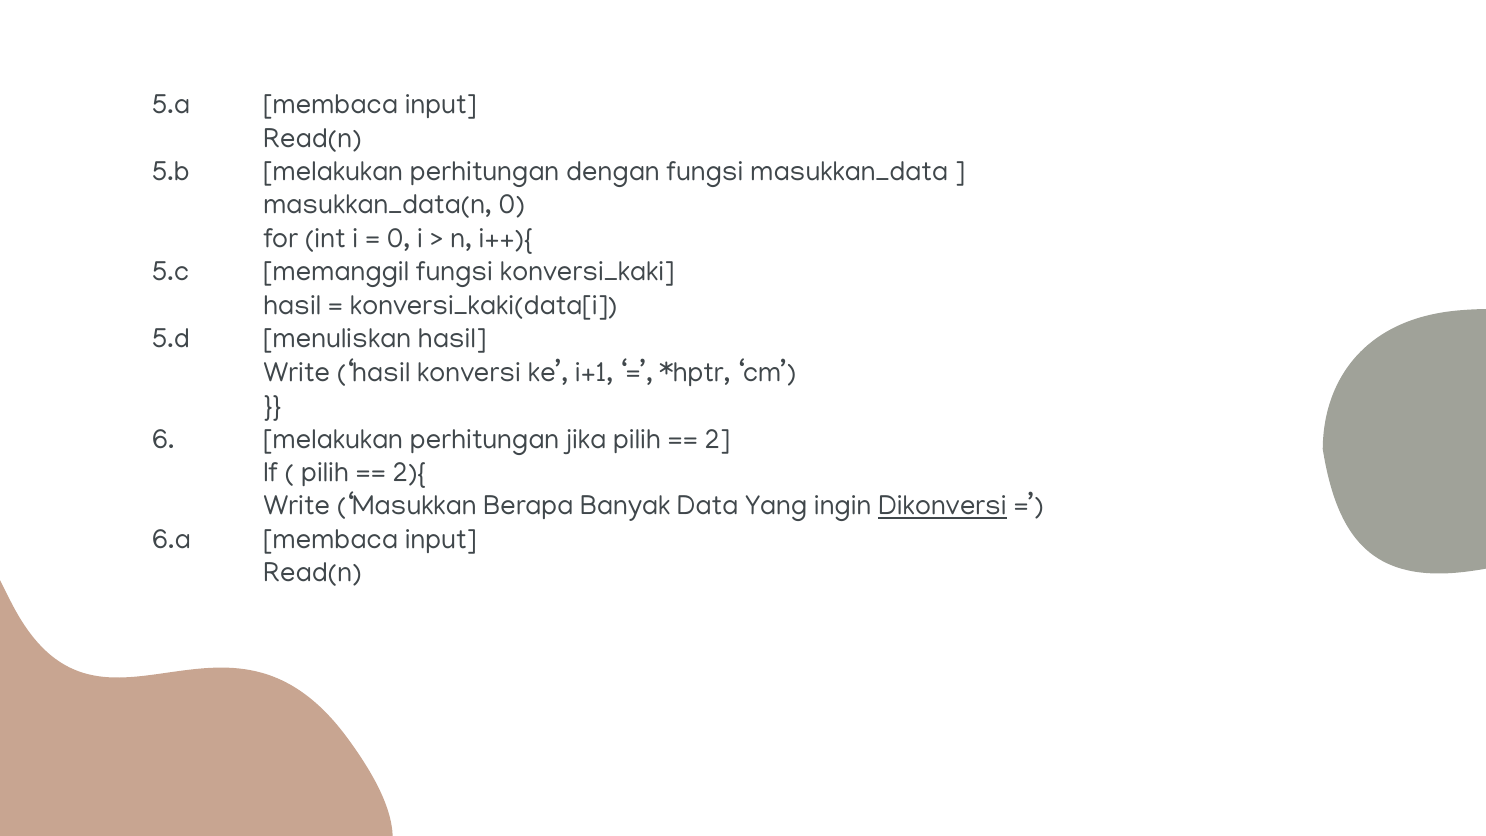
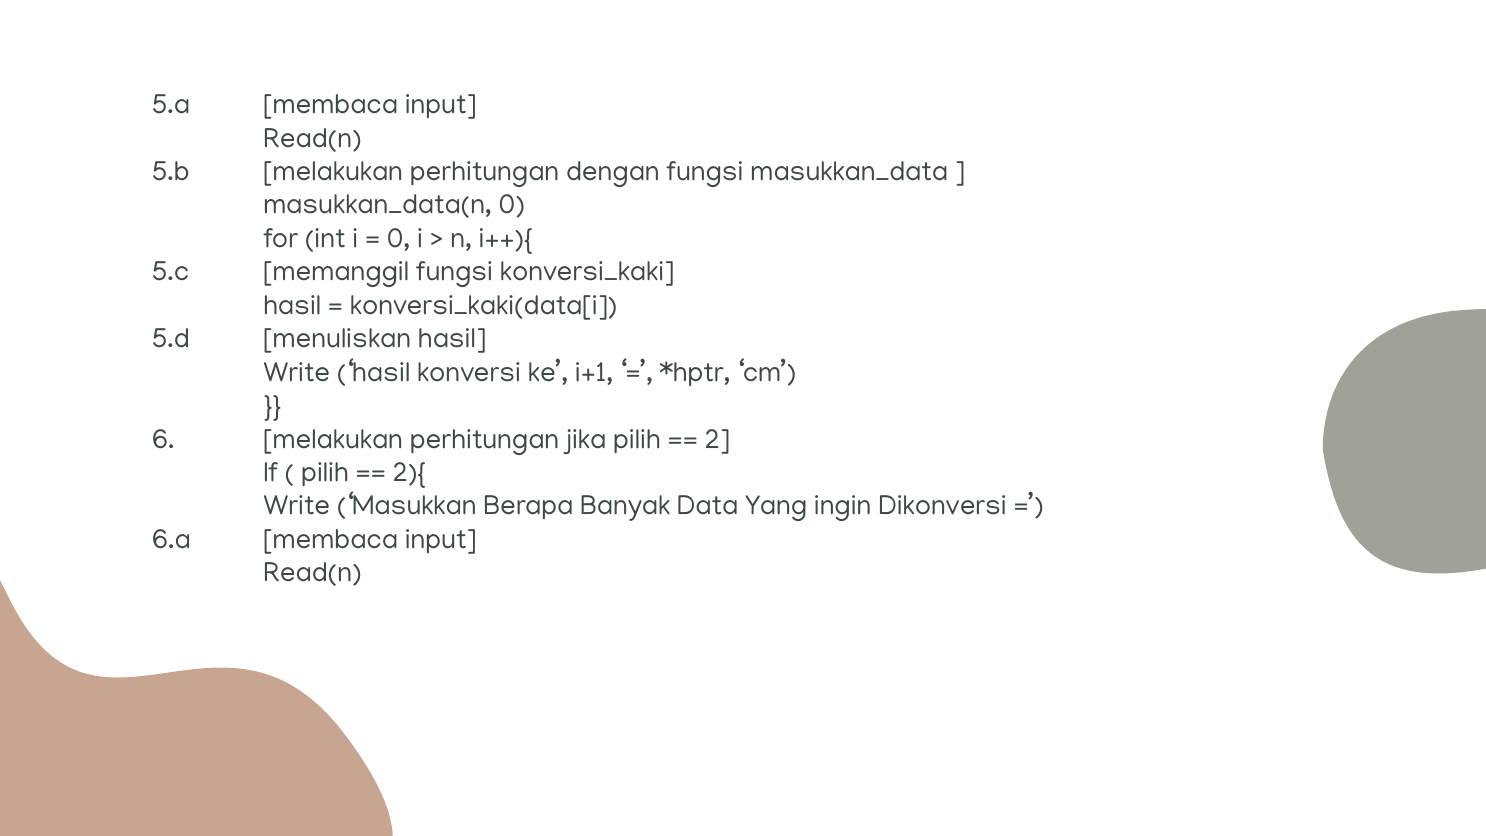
Dikonversi underline: present -> none
